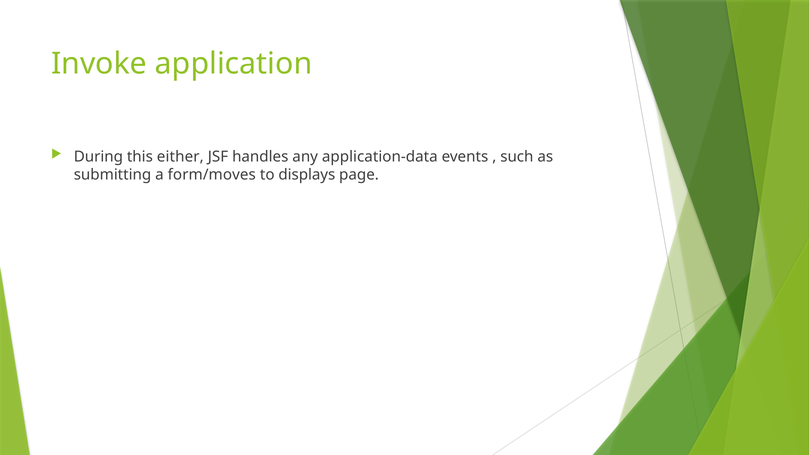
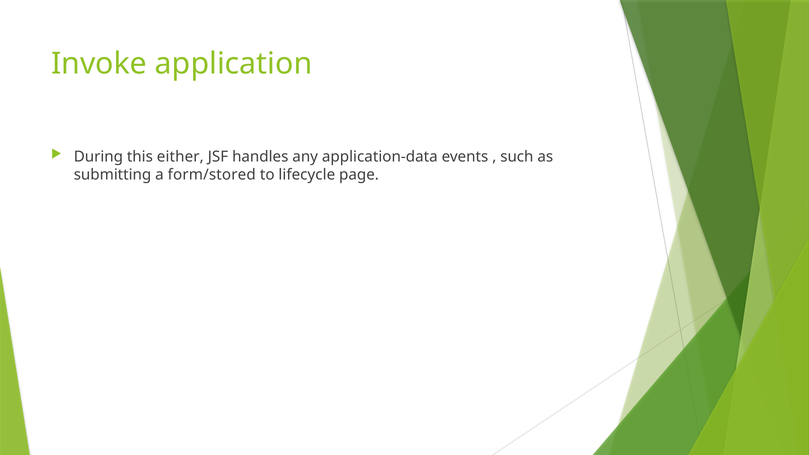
form/moves: form/moves -> form/stored
displays: displays -> lifecycle
